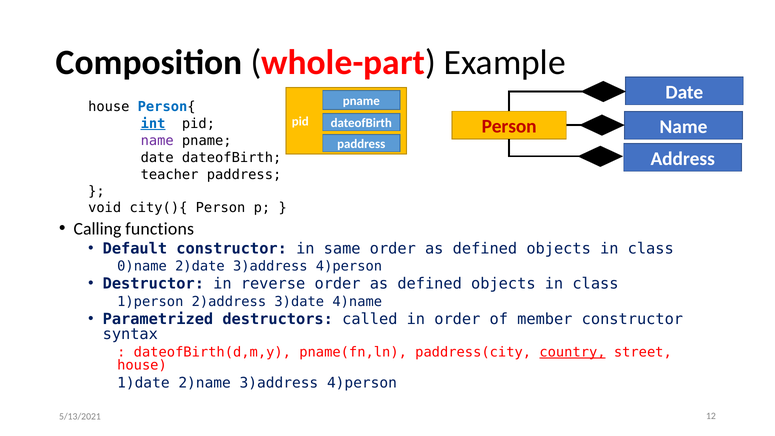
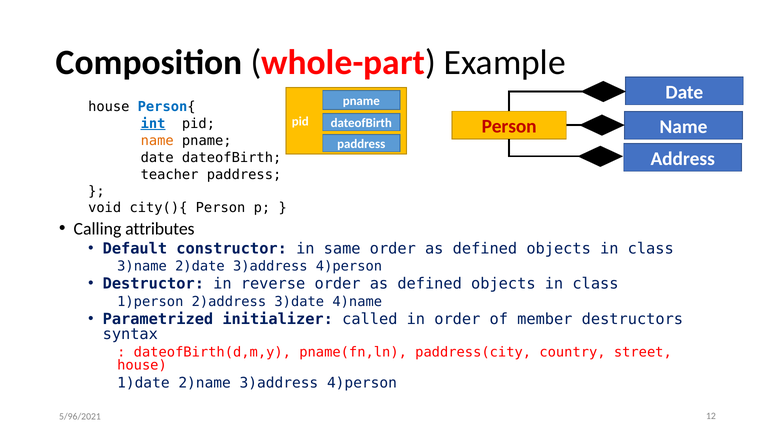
name at (157, 141) colour: purple -> orange
functions: functions -> attributes
0)name: 0)name -> 3)name
destructors: destructors -> initializer
member constructor: constructor -> destructors
country underline: present -> none
5/13/2021: 5/13/2021 -> 5/96/2021
